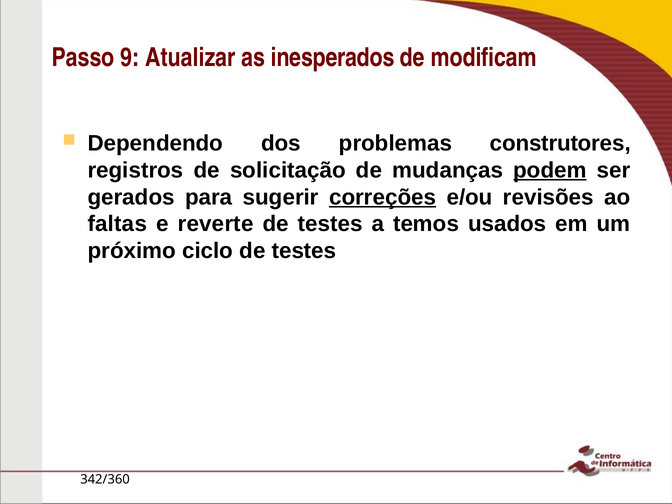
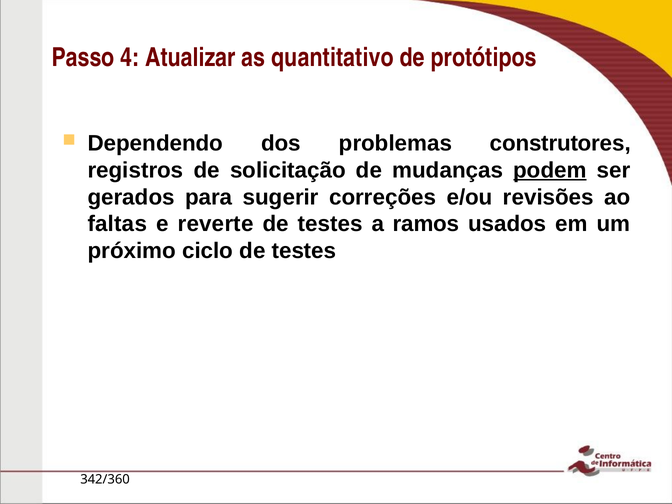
9: 9 -> 4
inesperados: inesperados -> quantitativo
modificam: modificam -> protótipos
correções underline: present -> none
temos: temos -> ramos
